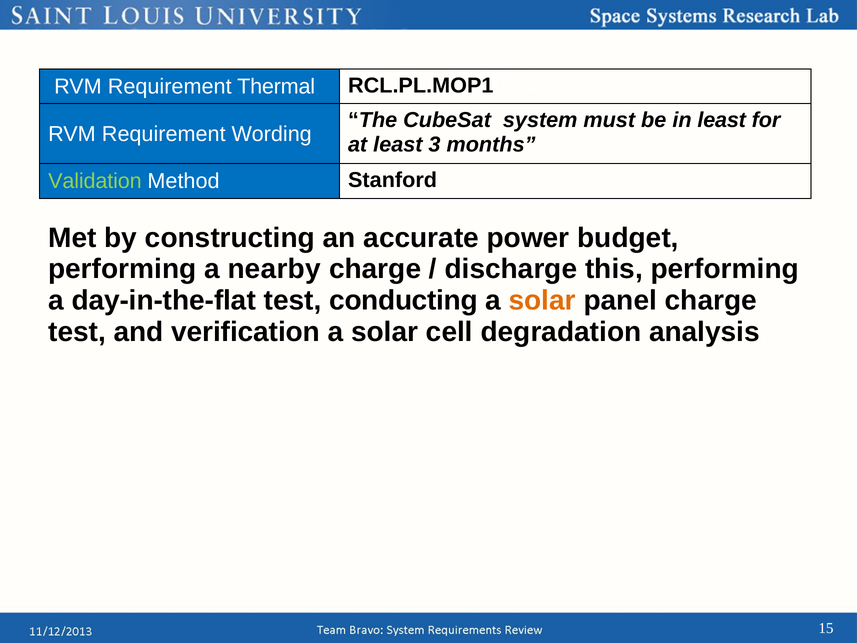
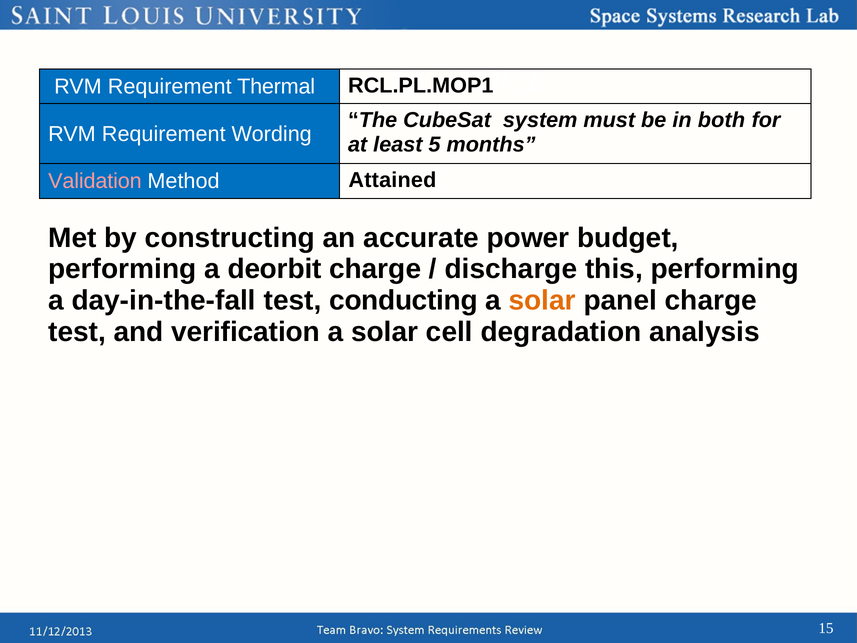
in least: least -> both
3: 3 -> 5
Validation colour: light green -> pink
Stanford: Stanford -> Attained
nearby: nearby -> deorbit
day-in-the-flat: day-in-the-flat -> day-in-the-fall
